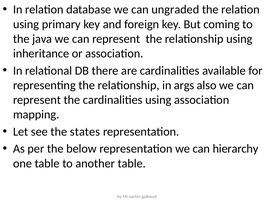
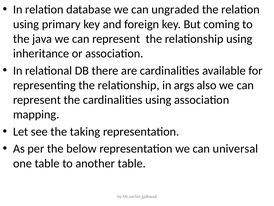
states: states -> taking
hierarchy: hierarchy -> universal
